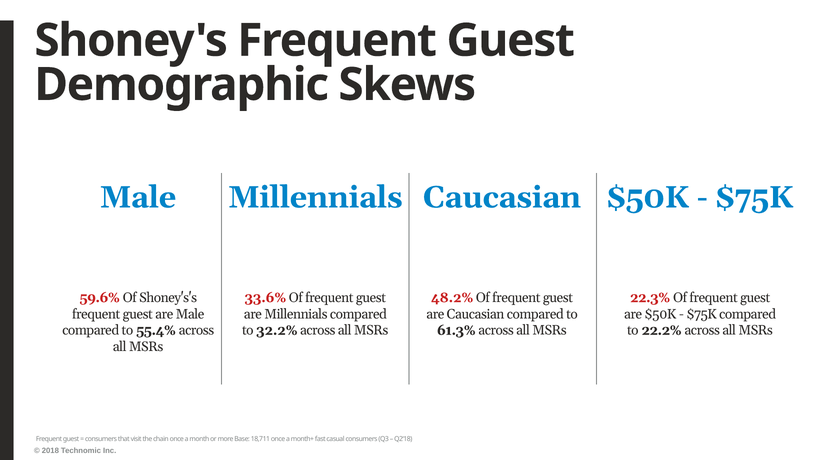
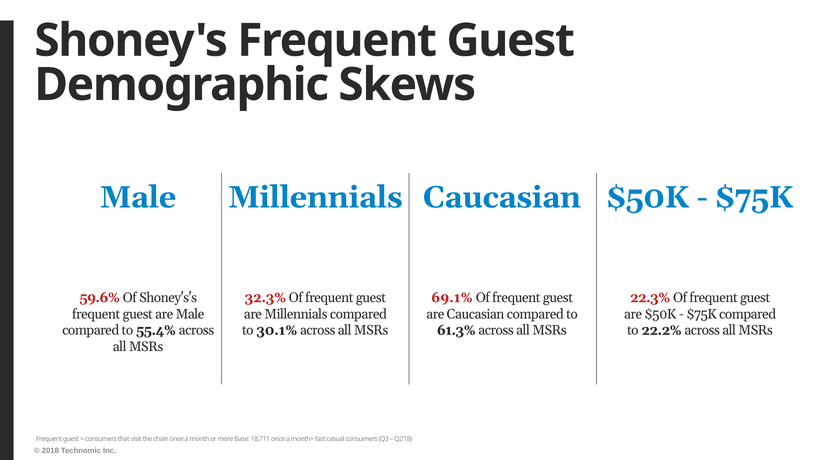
33.6%: 33.6% -> 32.3%
48.2%: 48.2% -> 69.1%
32.2%: 32.2% -> 30.1%
